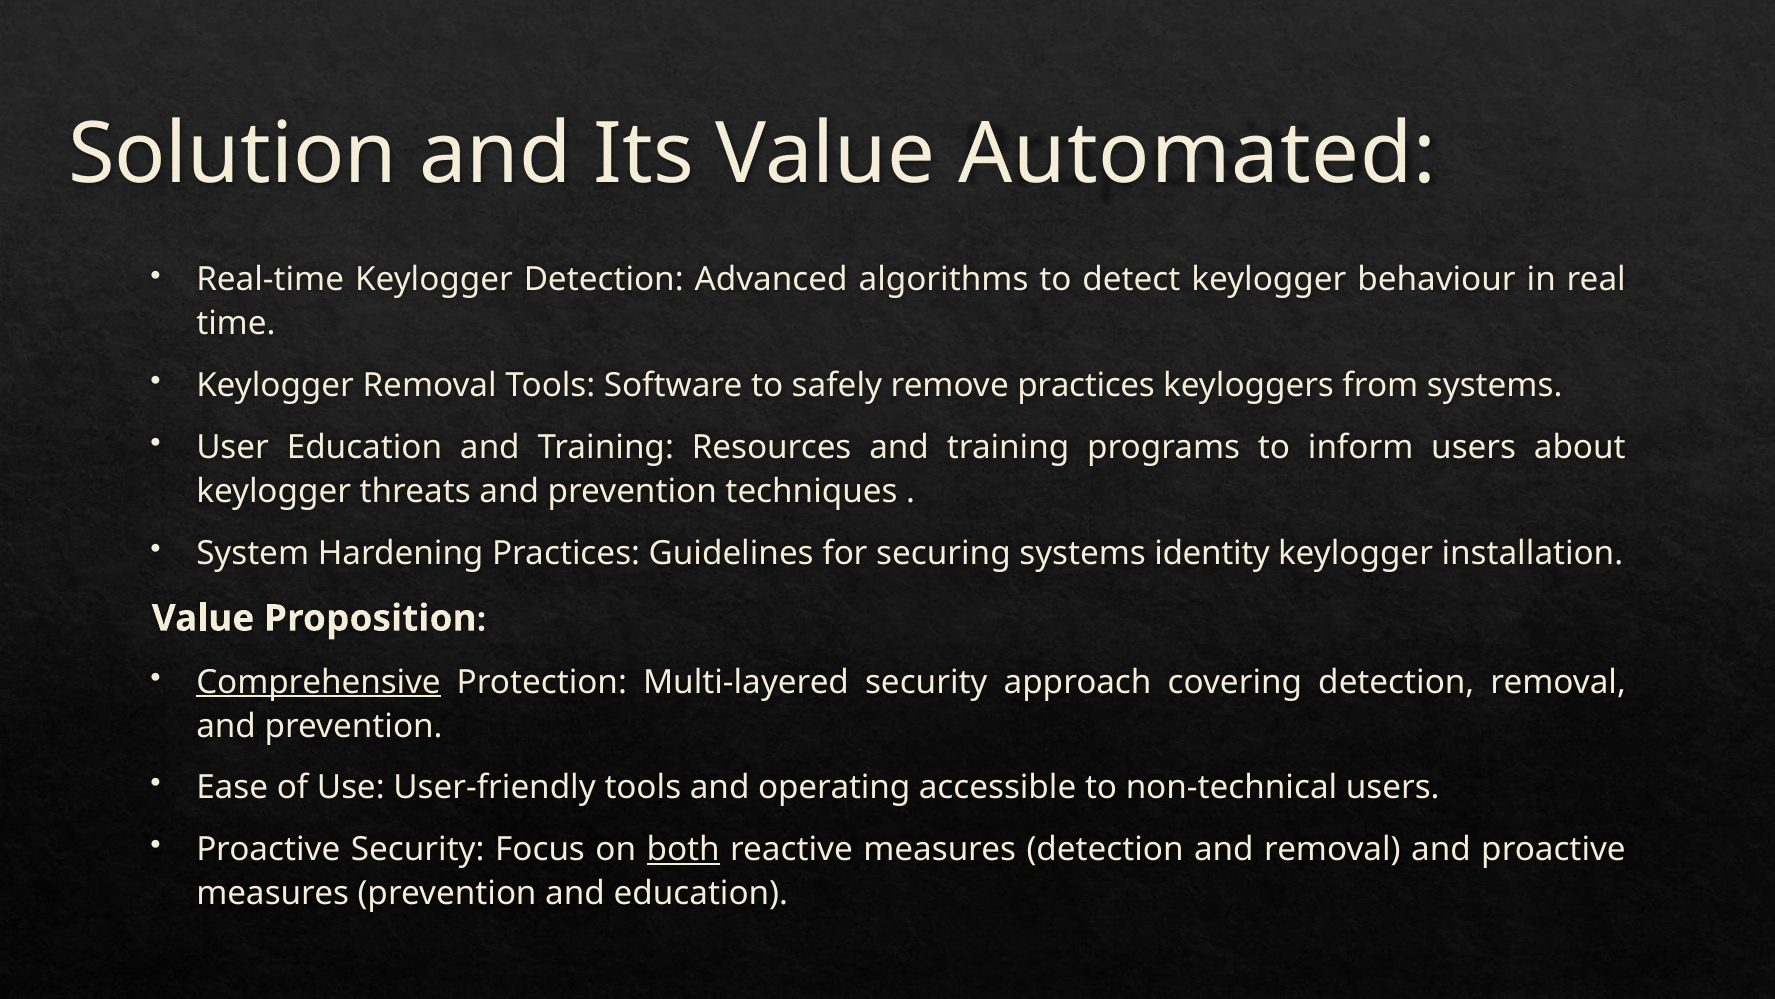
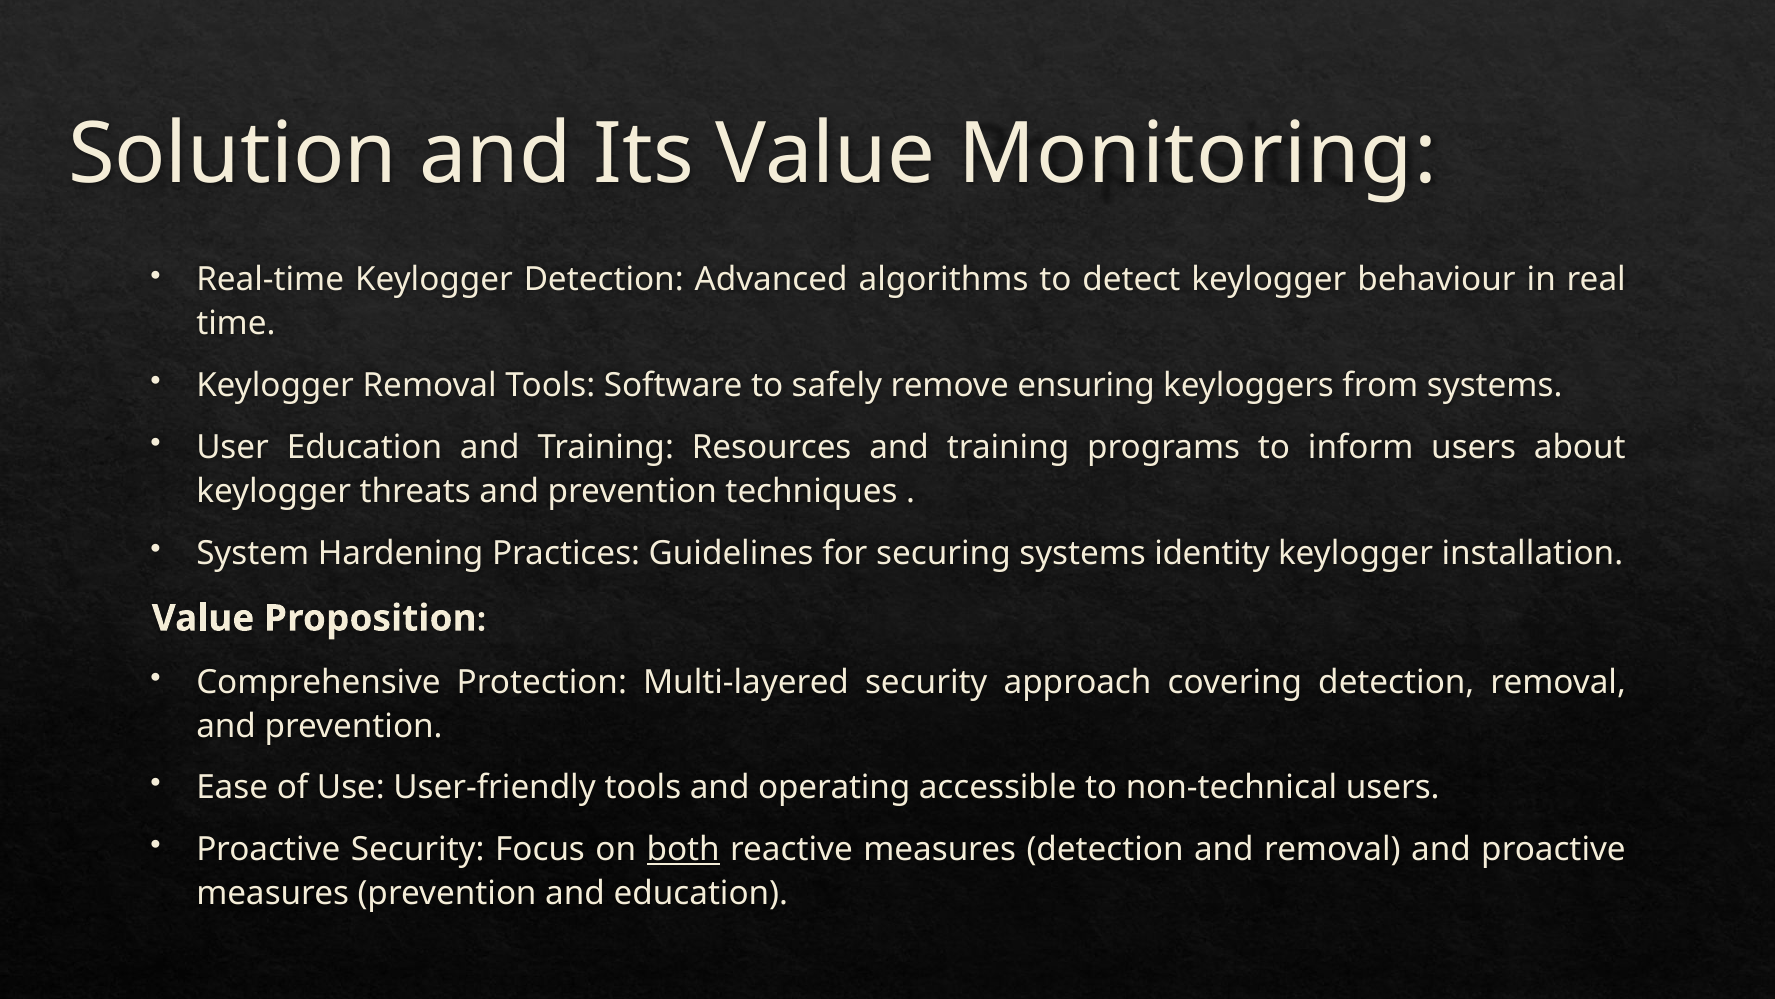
Automated: Automated -> Monitoring
remove practices: practices -> ensuring
Comprehensive underline: present -> none
